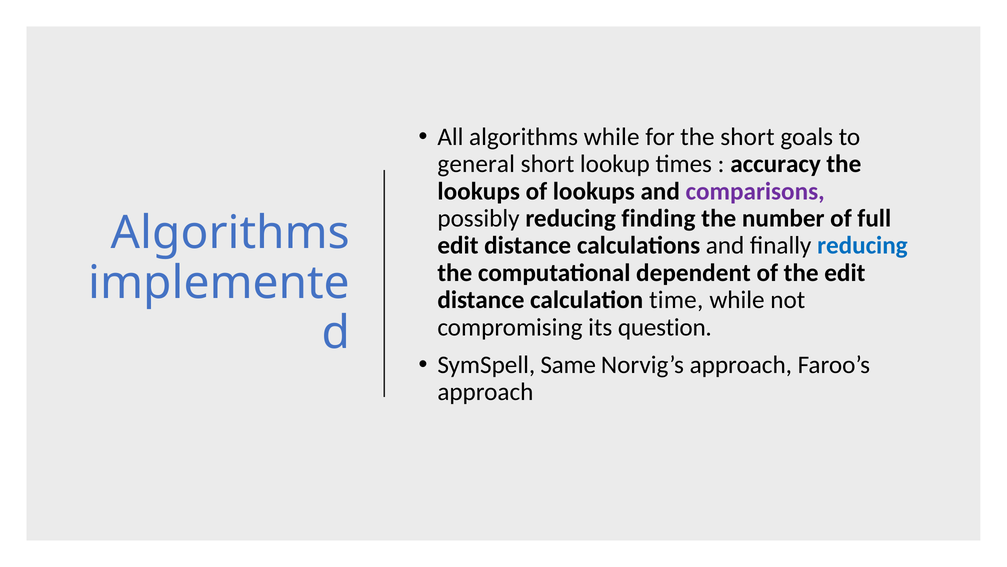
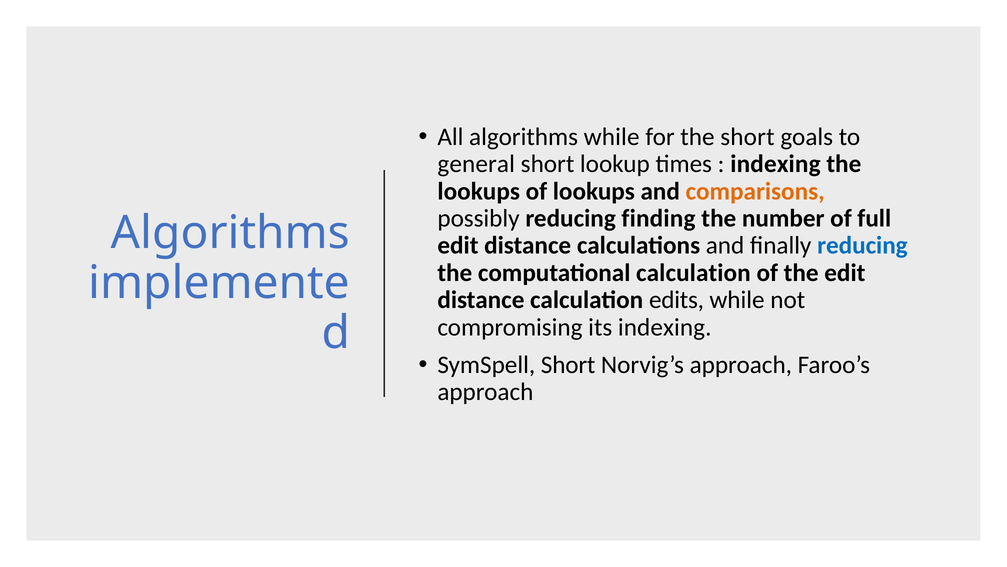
accuracy at (776, 164): accuracy -> indexing
comparisons colour: purple -> orange
computational dependent: dependent -> calculation
time: time -> edits
its question: question -> indexing
SymSpell Same: Same -> Short
